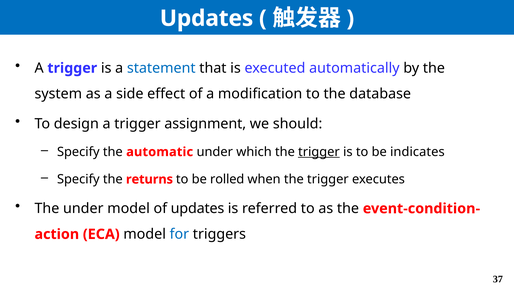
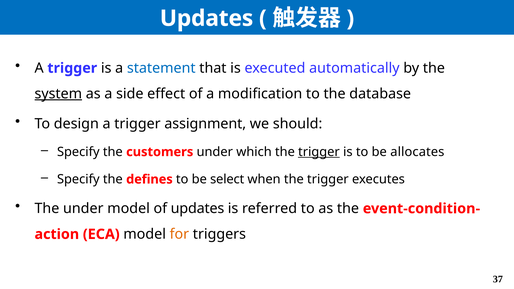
system underline: none -> present
automatic: automatic -> customers
indicates: indicates -> allocates
returns: returns -> defines
rolled: rolled -> select
for colour: blue -> orange
